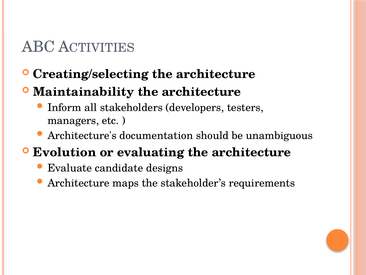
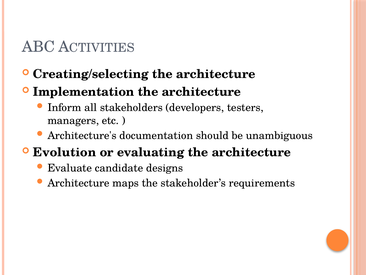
Maintainability: Maintainability -> Implementation
